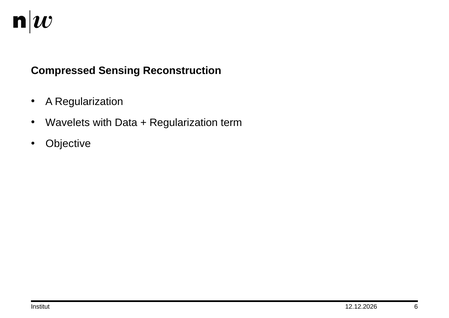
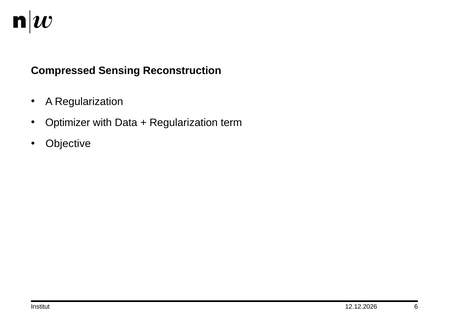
Wavelets: Wavelets -> Optimizer
